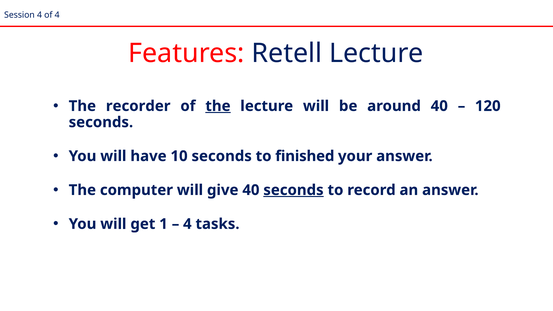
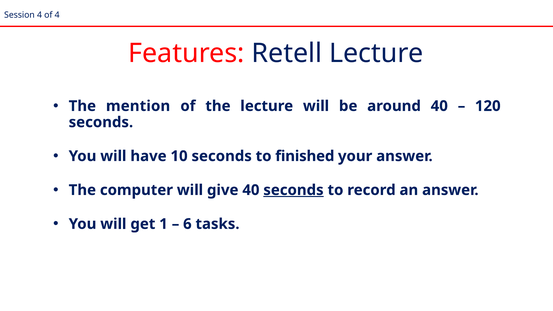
recorder: recorder -> mention
the at (218, 106) underline: present -> none
4 at (187, 224): 4 -> 6
